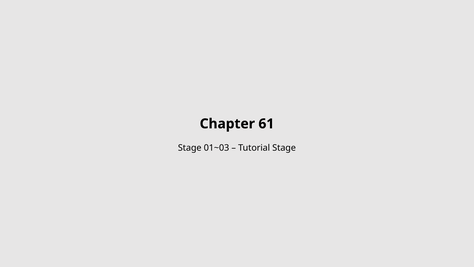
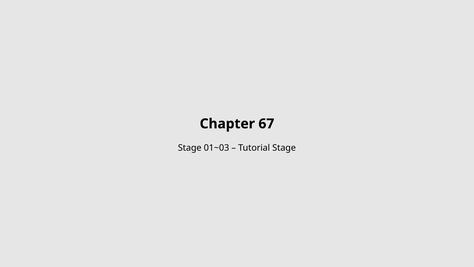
61: 61 -> 67
